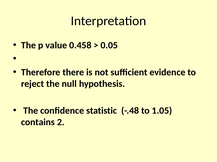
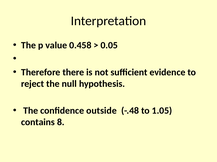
statistic: statistic -> outside
2: 2 -> 8
